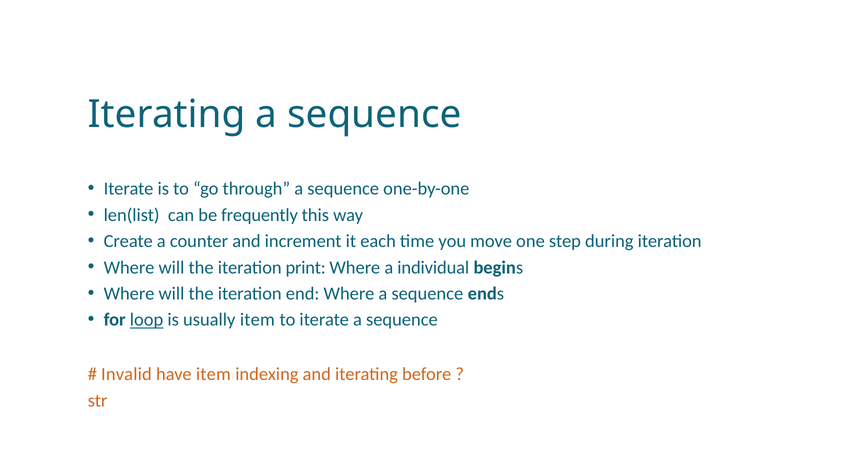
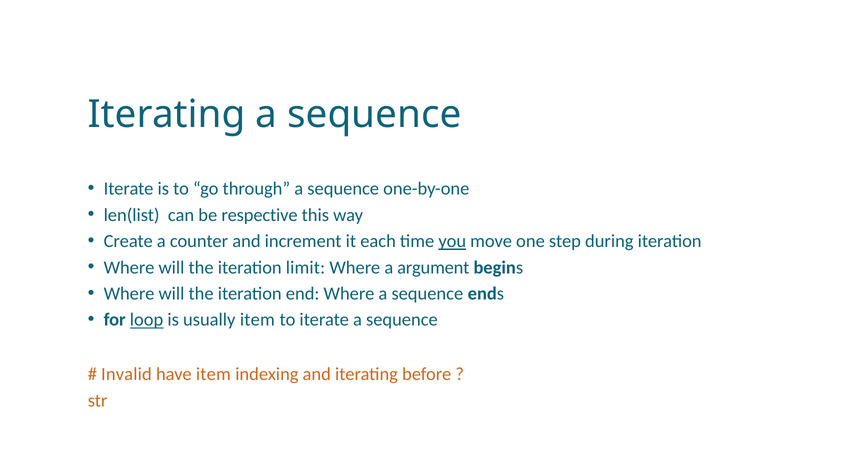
frequently: frequently -> respective
you underline: none -> present
print: print -> limit
individual: individual -> argument
